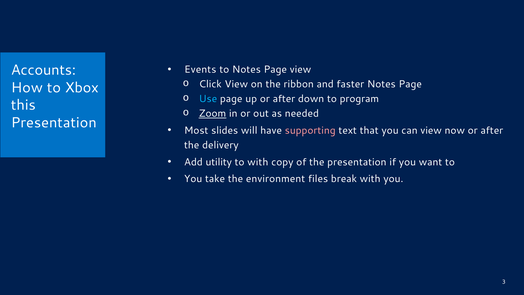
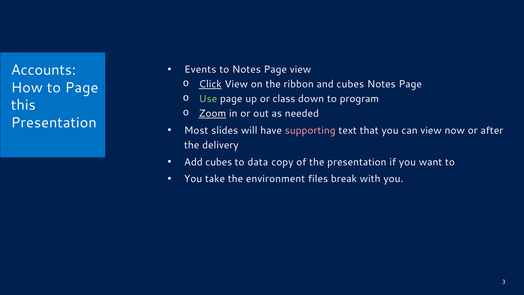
Click underline: none -> present
and faster: faster -> cubes
to Xbox: Xbox -> Page
Use colour: light blue -> light green
up or after: after -> class
Add utility: utility -> cubes
to with: with -> data
